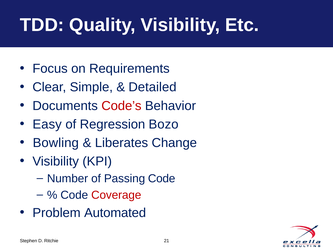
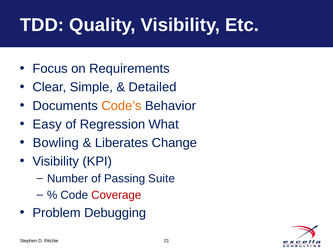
Code’s colour: red -> orange
Bozo: Bozo -> What
Passing Code: Code -> Suite
Automated: Automated -> Debugging
